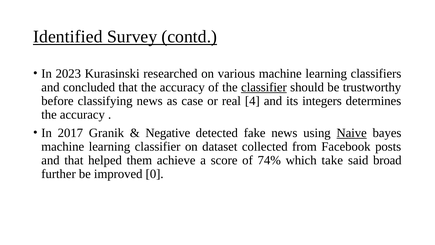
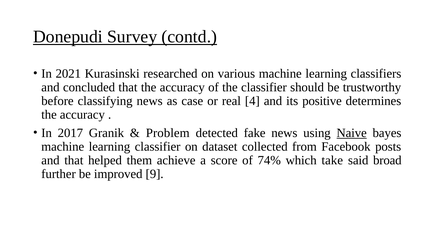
Identified: Identified -> Donepudi
2023: 2023 -> 2021
classifier at (264, 87) underline: present -> none
integers: integers -> positive
Negative: Negative -> Problem
0: 0 -> 9
